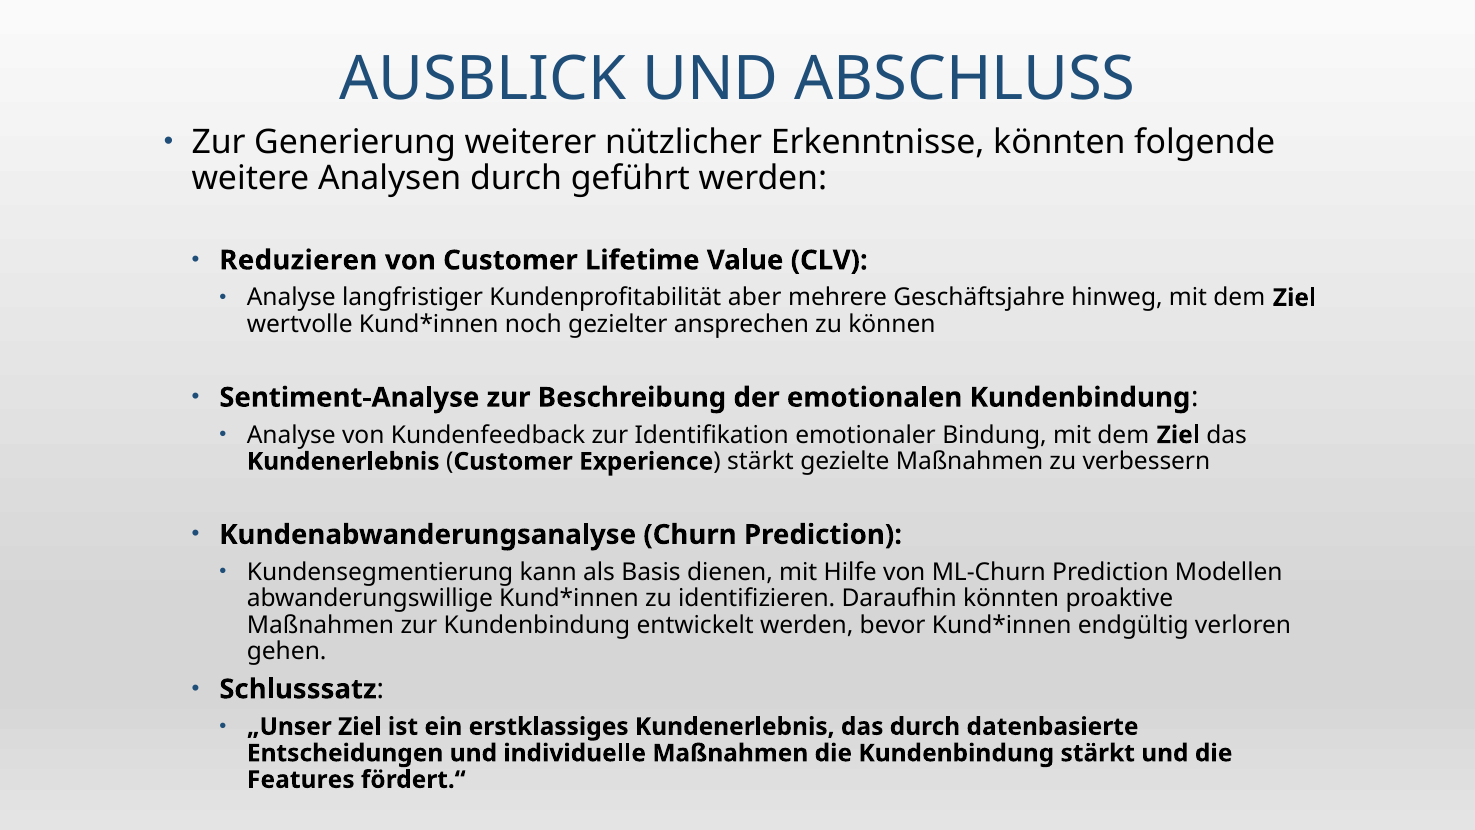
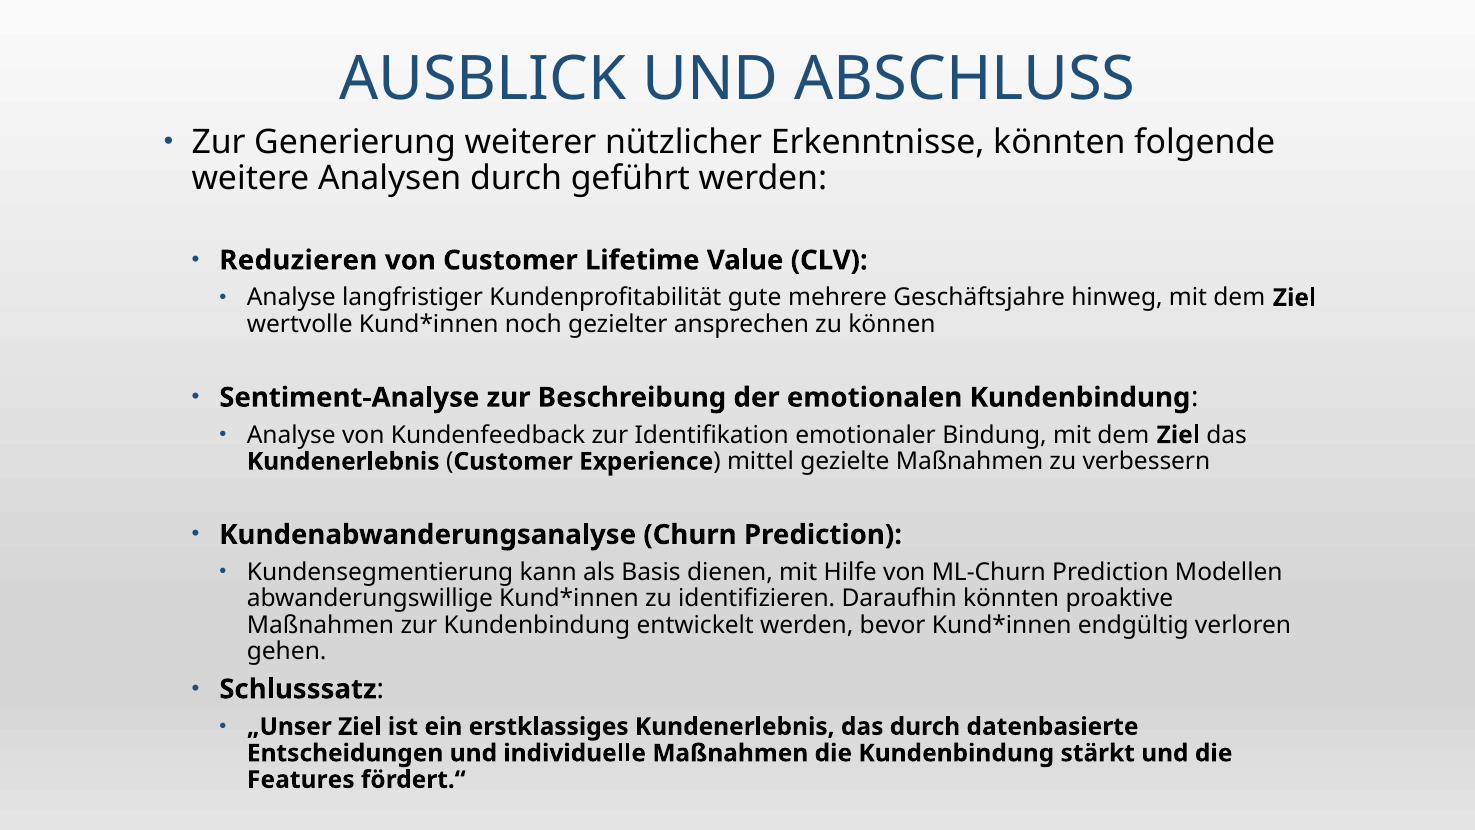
aber: aber -> gute
Experience stärkt: stärkt -> mittel
